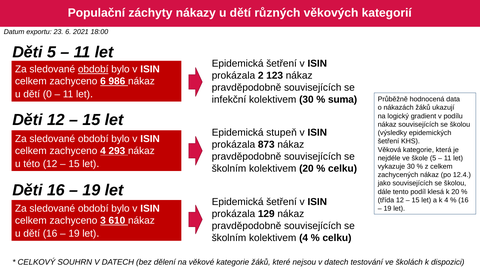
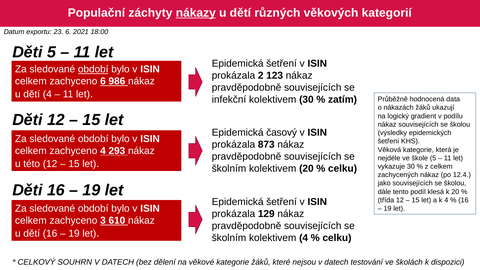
nákazy underline: none -> present
dětí 0: 0 -> 4
suma: suma -> zatím
stupeň: stupeň -> časový
